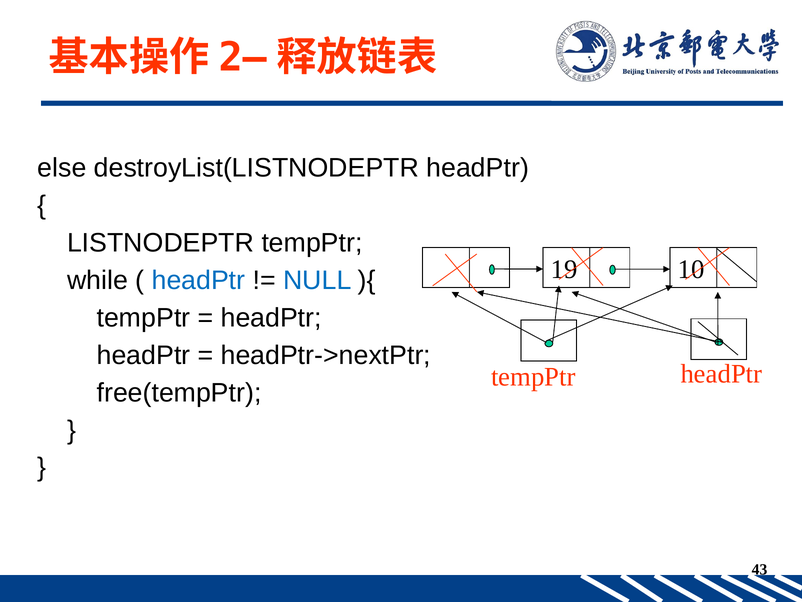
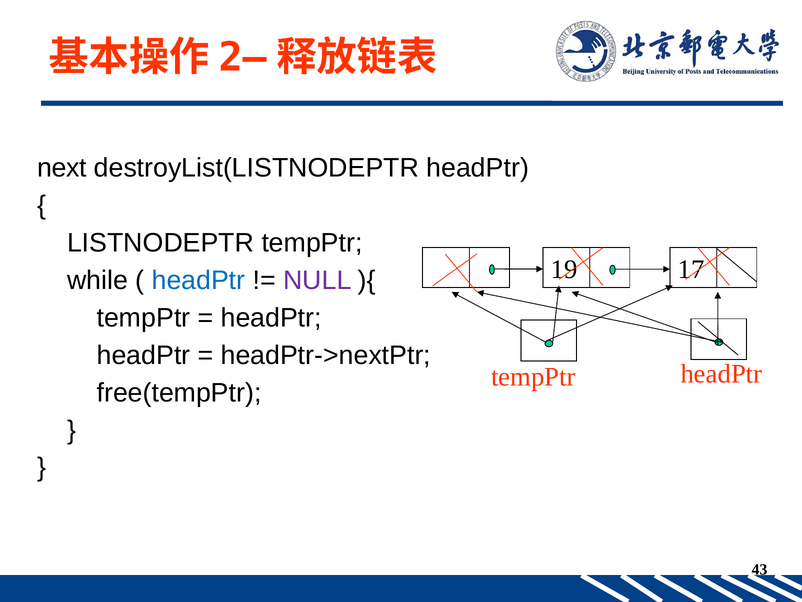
else: else -> next
10: 10 -> 17
NULL colour: blue -> purple
